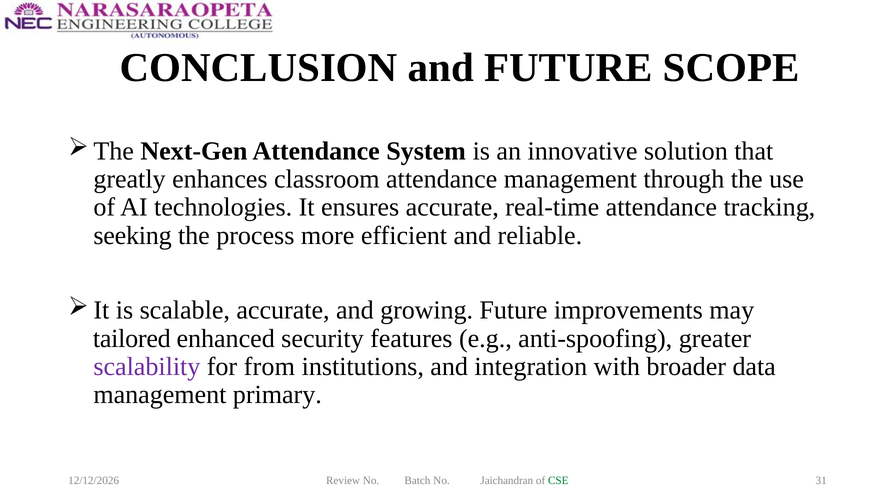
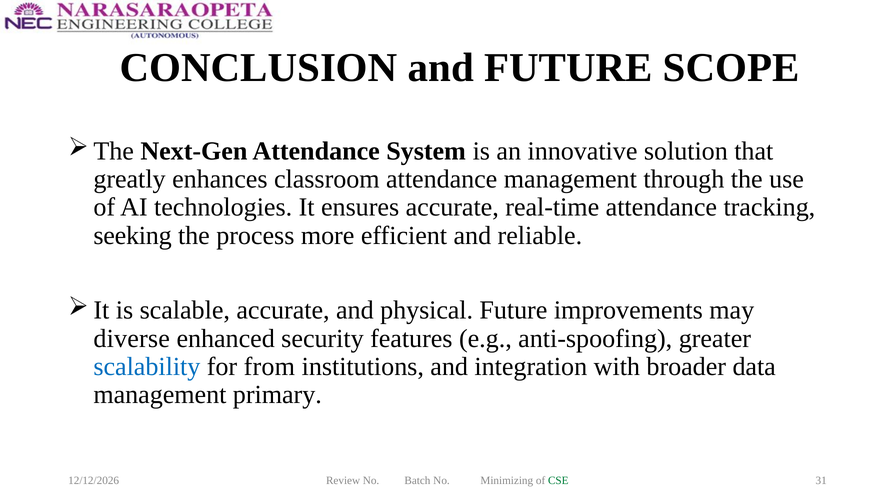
growing: growing -> physical
tailored: tailored -> diverse
scalability colour: purple -> blue
Jaichandran: Jaichandran -> Minimizing
